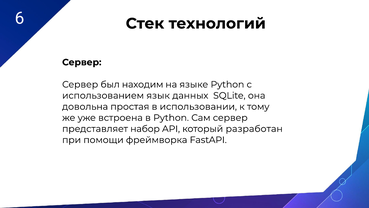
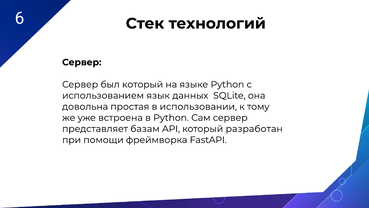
был находим: находим -> который
набор: набор -> базам
